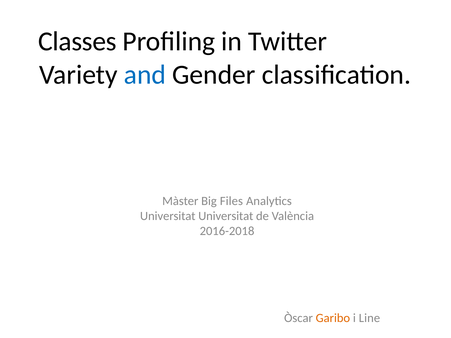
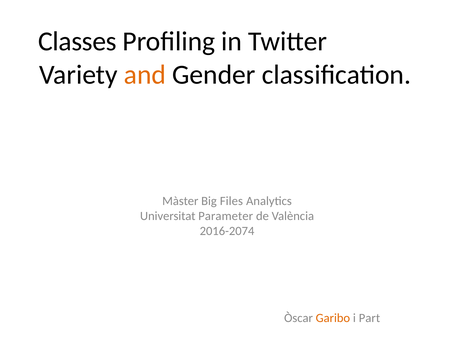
and colour: blue -> orange
Universitat Universitat: Universitat -> Parameter
2016-2018: 2016-2018 -> 2016-2074
Line: Line -> Part
